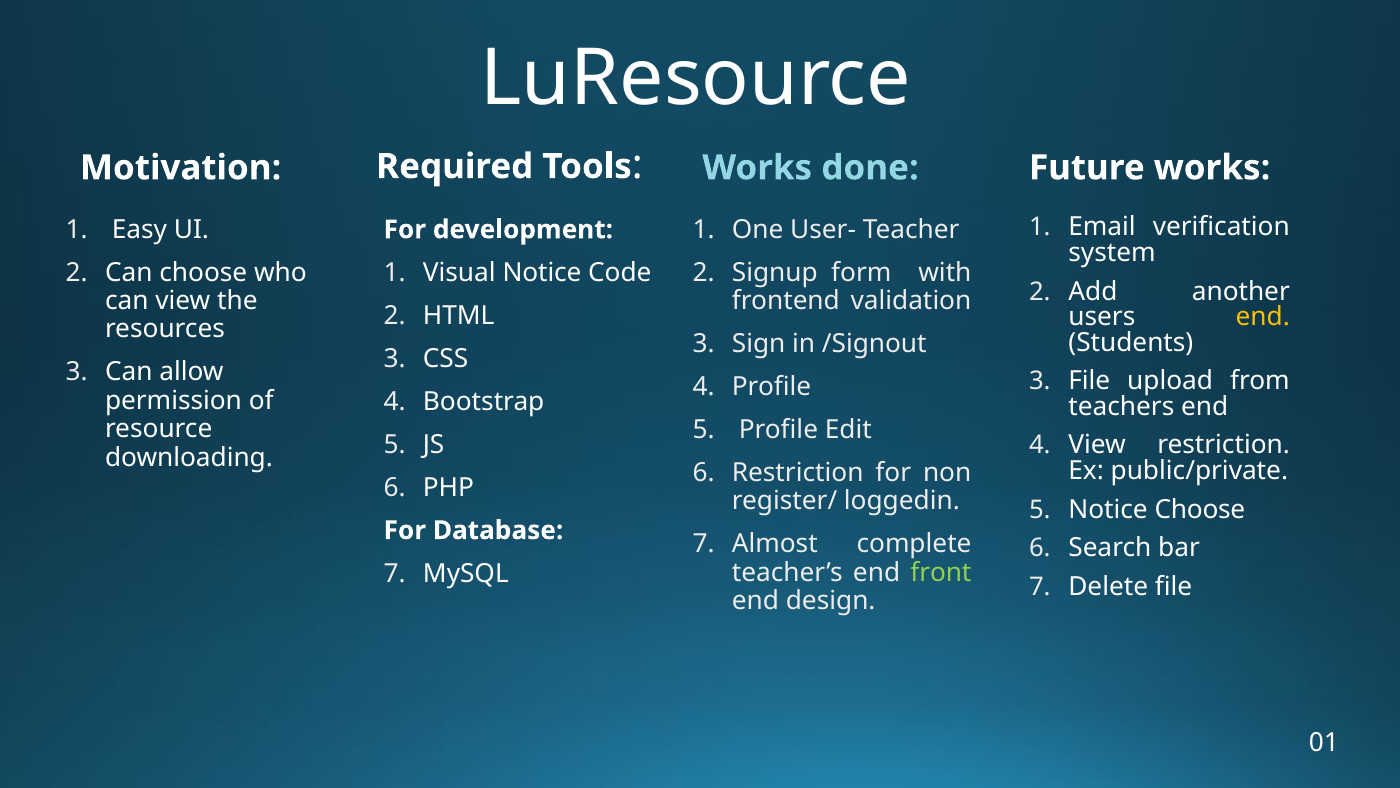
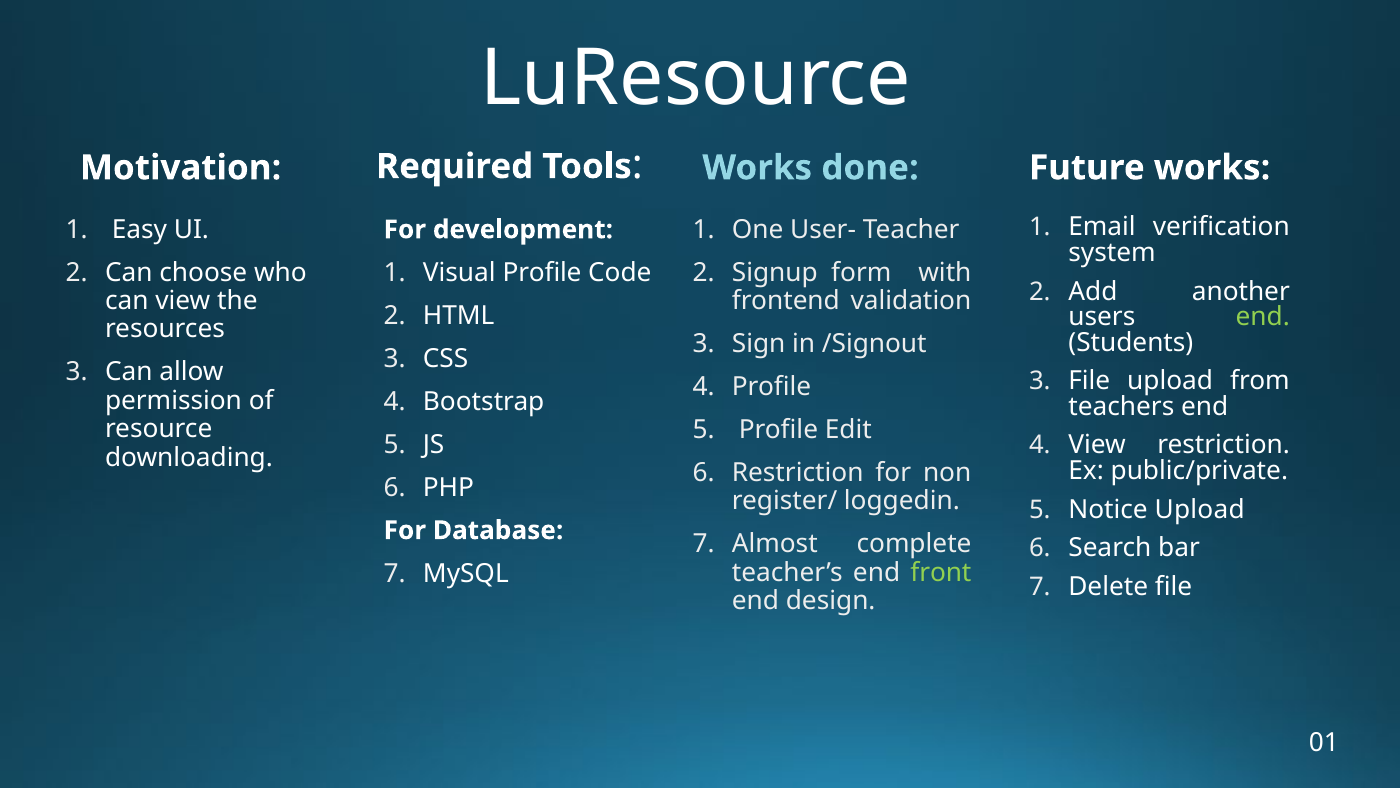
Visual Notice: Notice -> Profile
end at (1263, 317) colour: yellow -> light green
Notice Choose: Choose -> Upload
